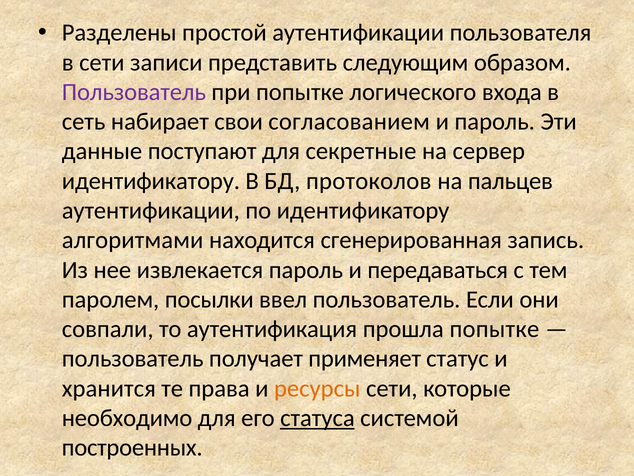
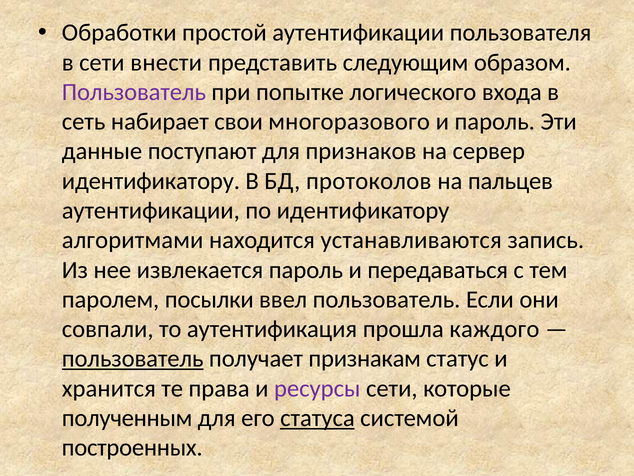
Разделены: Разделены -> Обработки
записи: записи -> внести
согласованием: согласованием -> многоразового
секретные: секретные -> признаков
сгенерированная: сгенерированная -> устанавливаются
прошла попытке: попытке -> каждого
пользователь at (133, 358) underline: none -> present
применяет: применяет -> признакам
ресурсы colour: orange -> purple
необходимо: необходимо -> полученным
